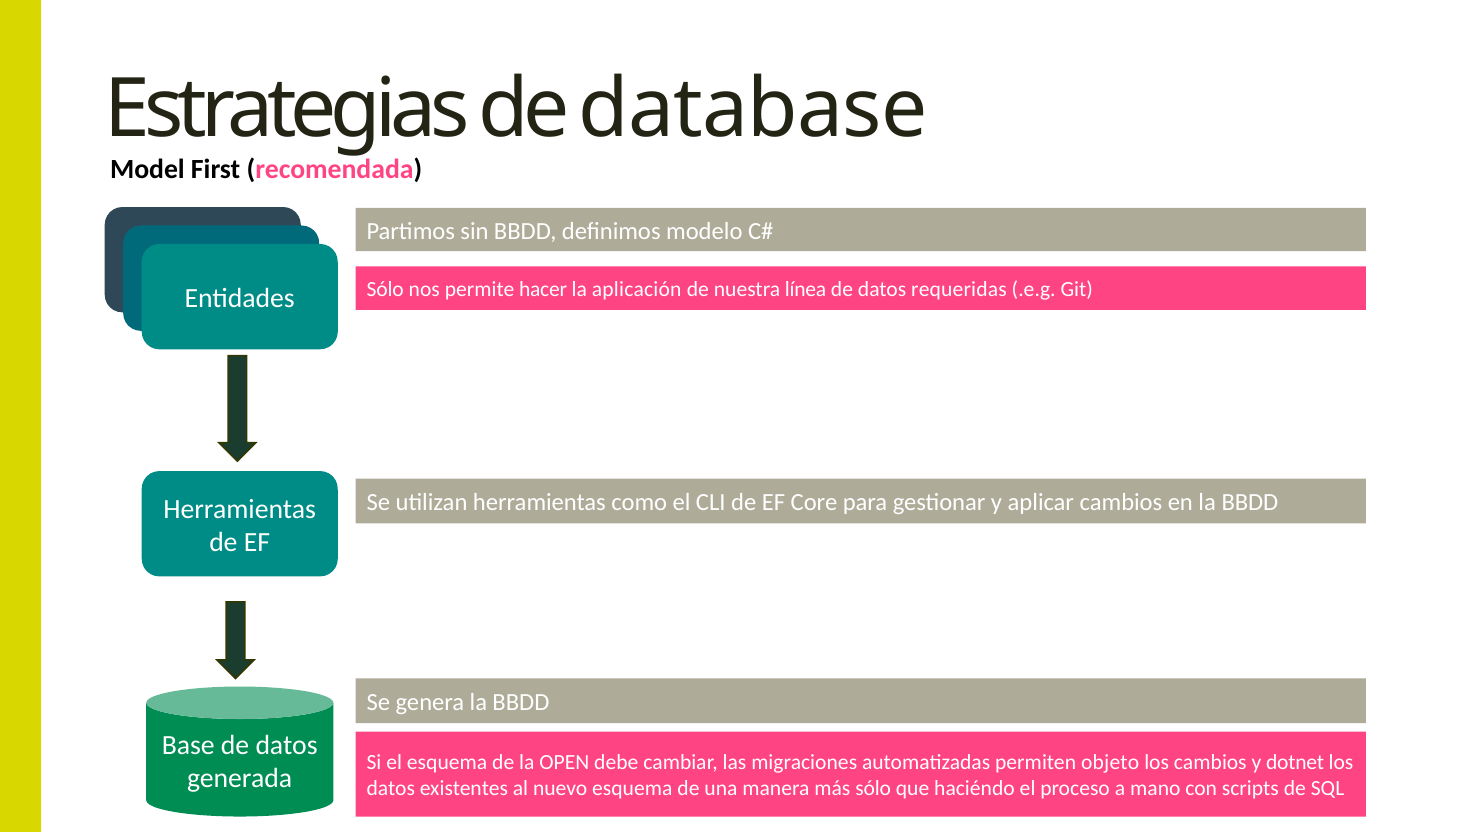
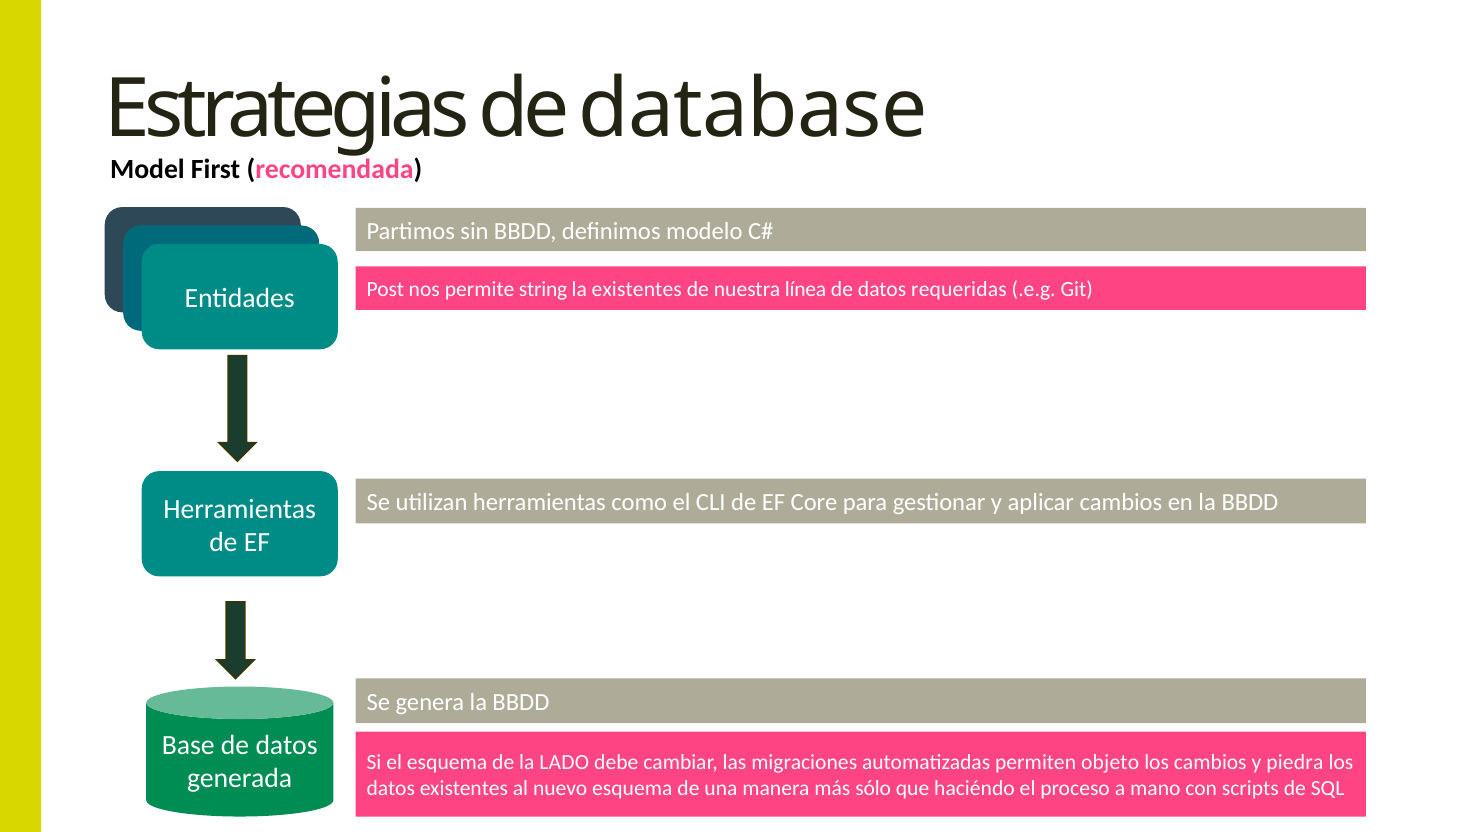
Sólo at (385, 290): Sólo -> Post
hacer: hacer -> string
la aplicación: aplicación -> existentes
OPEN: OPEN -> LADO
dotnet: dotnet -> piedra
